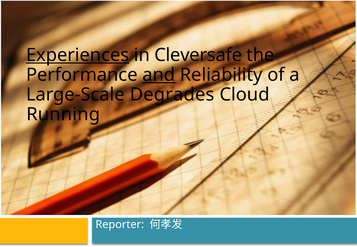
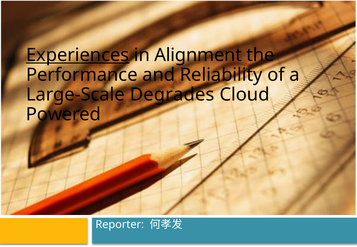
Cleversafe: Cleversafe -> Alignment
and underline: present -> none
Running: Running -> Powered
